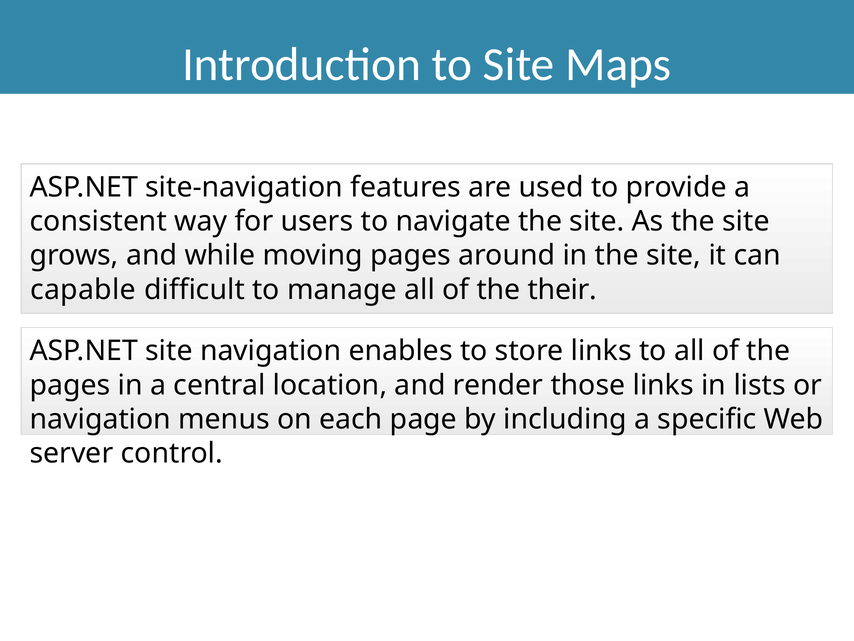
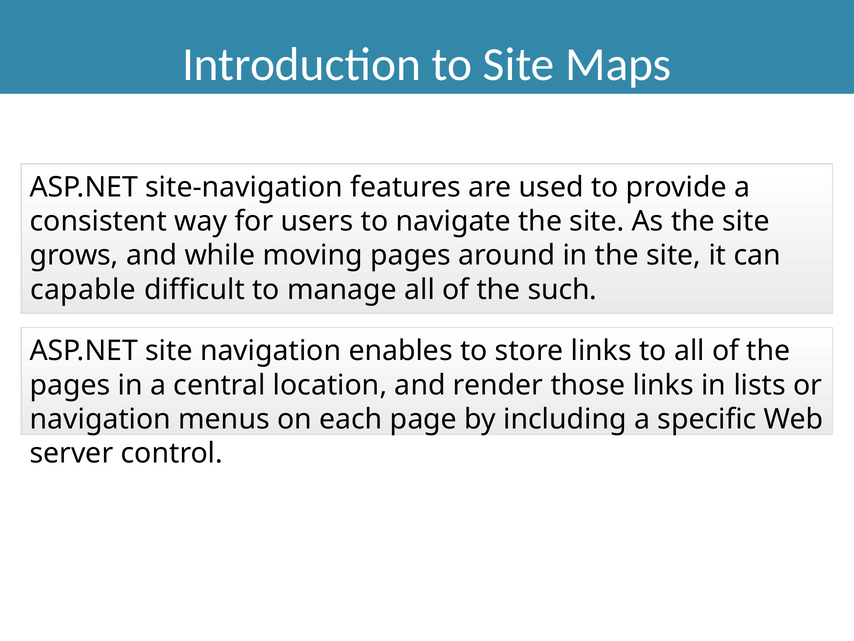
their: their -> such
